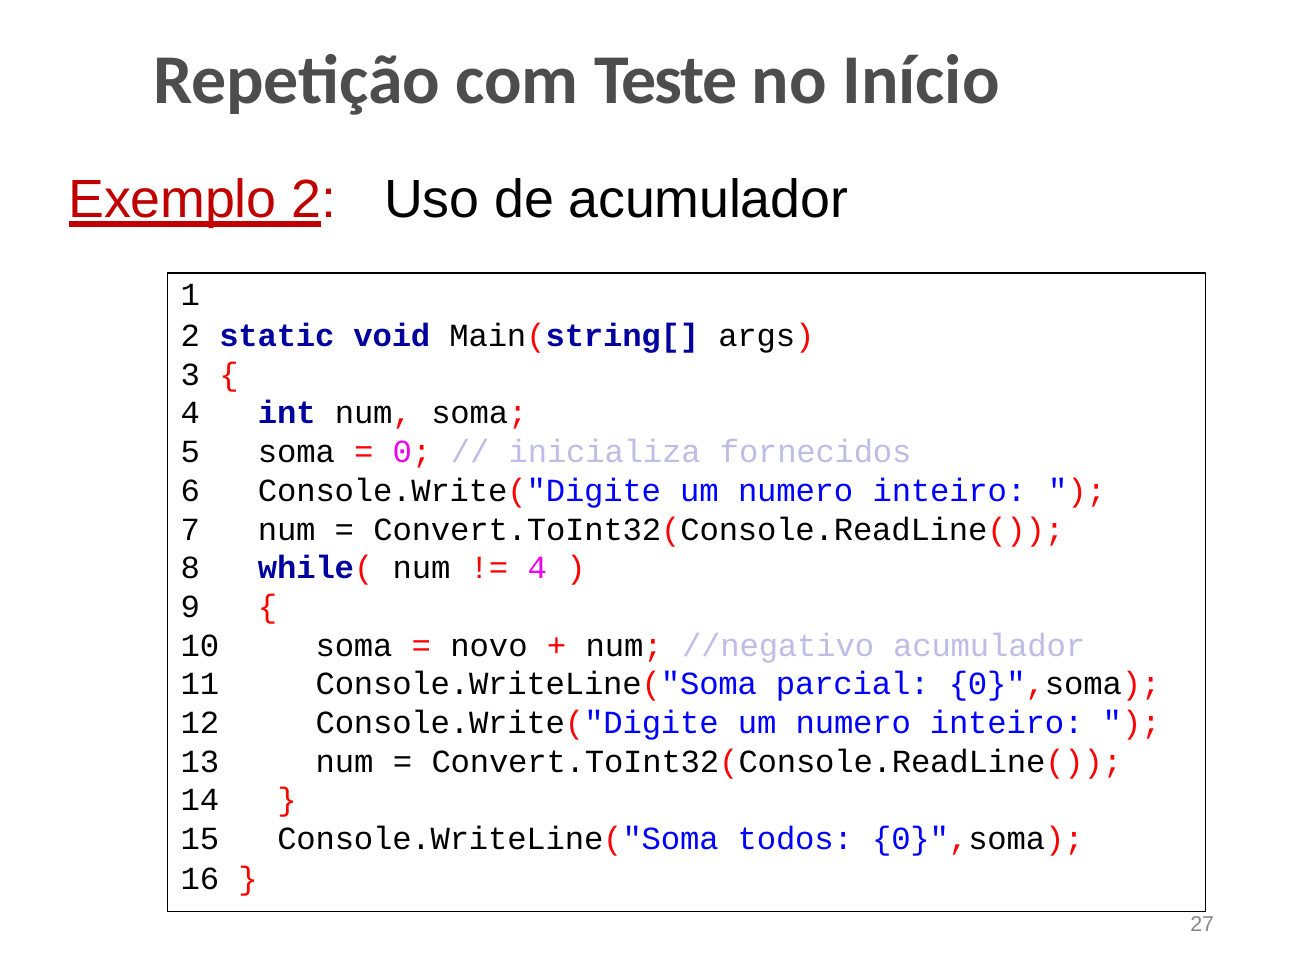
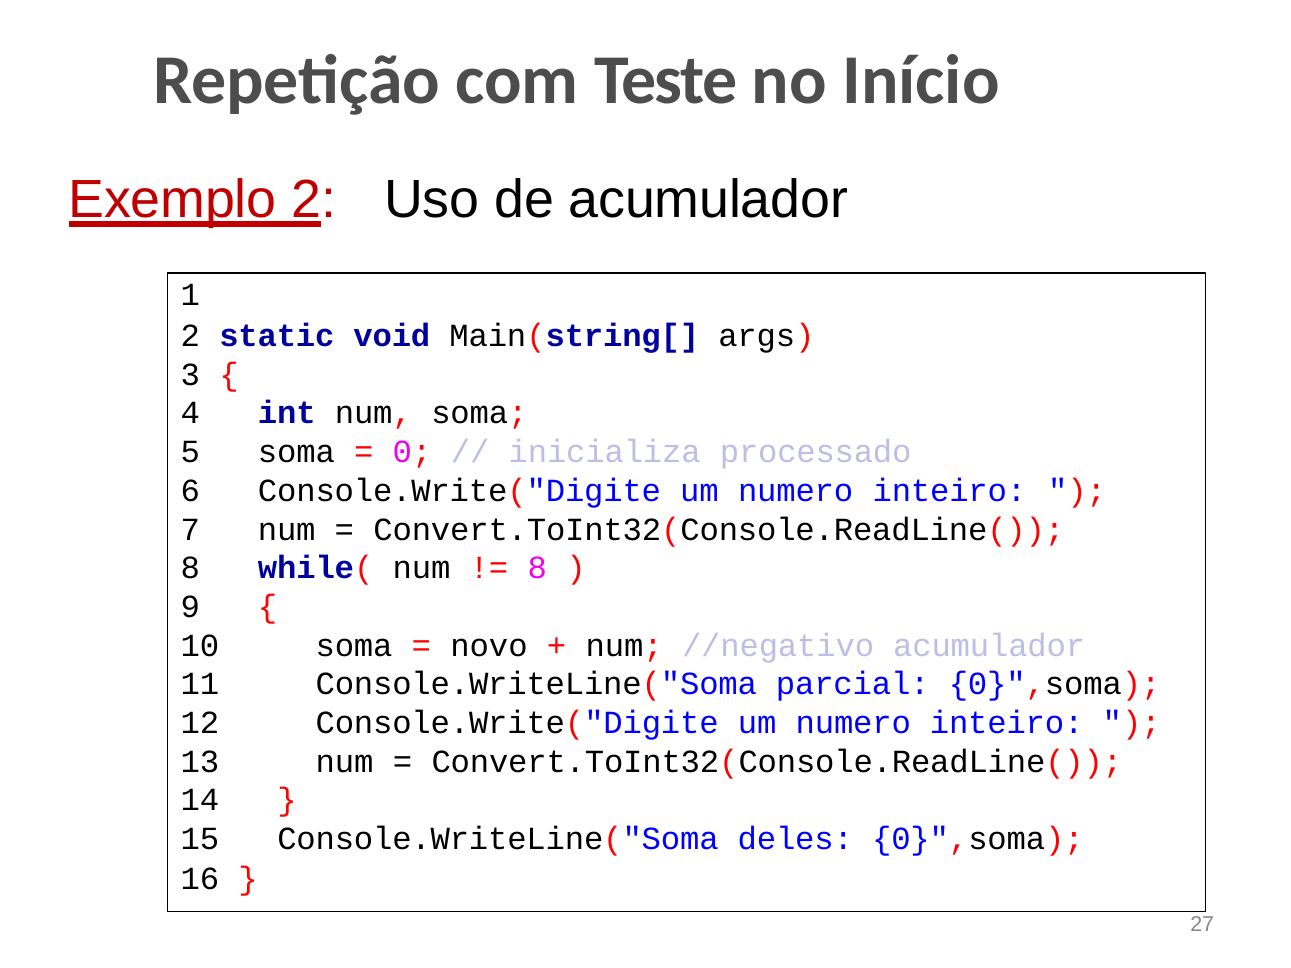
fornecidos: fornecidos -> processado
4 at (537, 568): 4 -> 8
todos: todos -> deles
